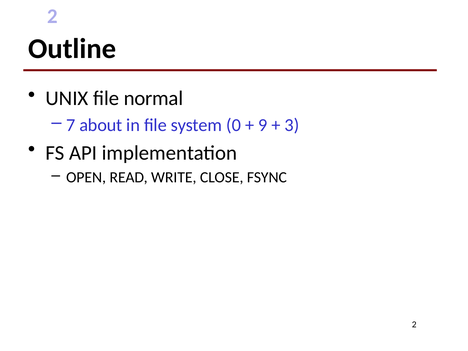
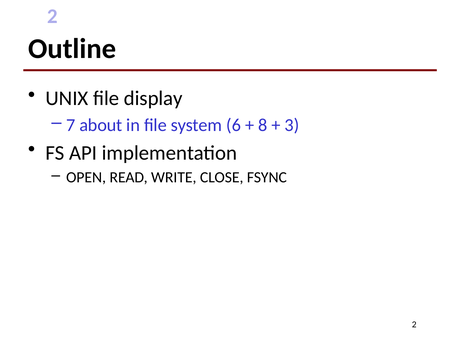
normal: normal -> display
0: 0 -> 6
9: 9 -> 8
